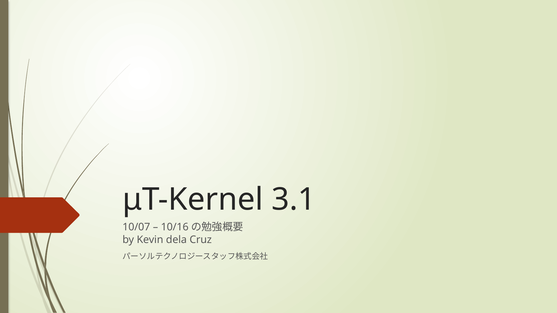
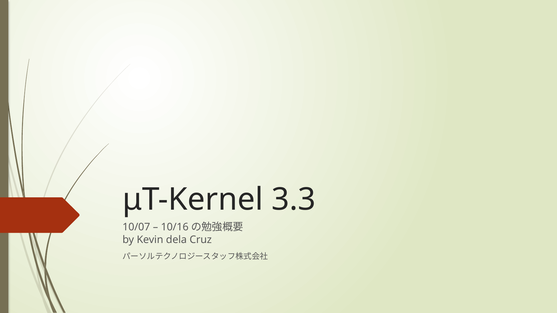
3.1: 3.1 -> 3.3
